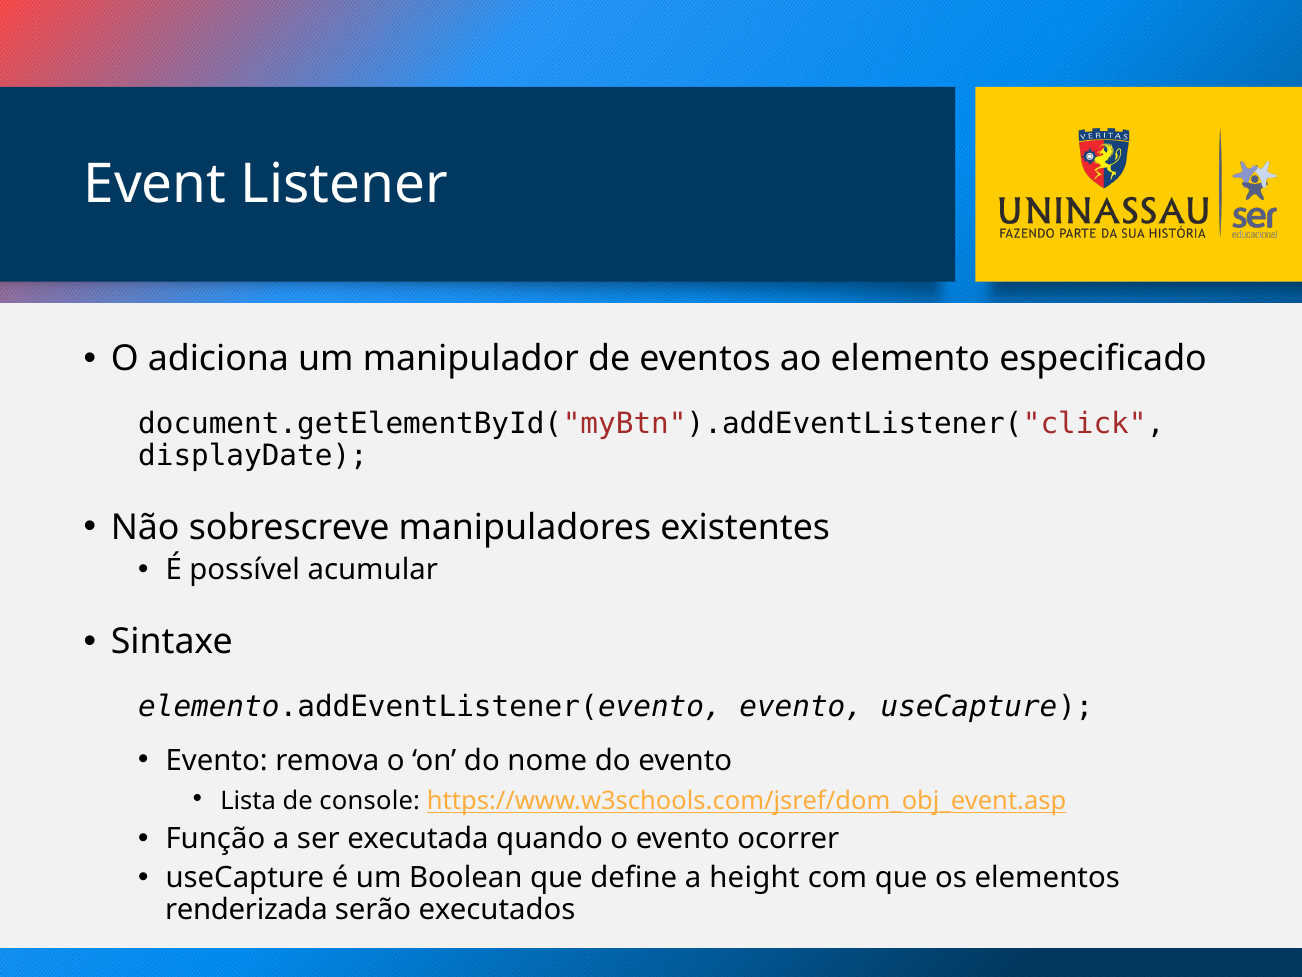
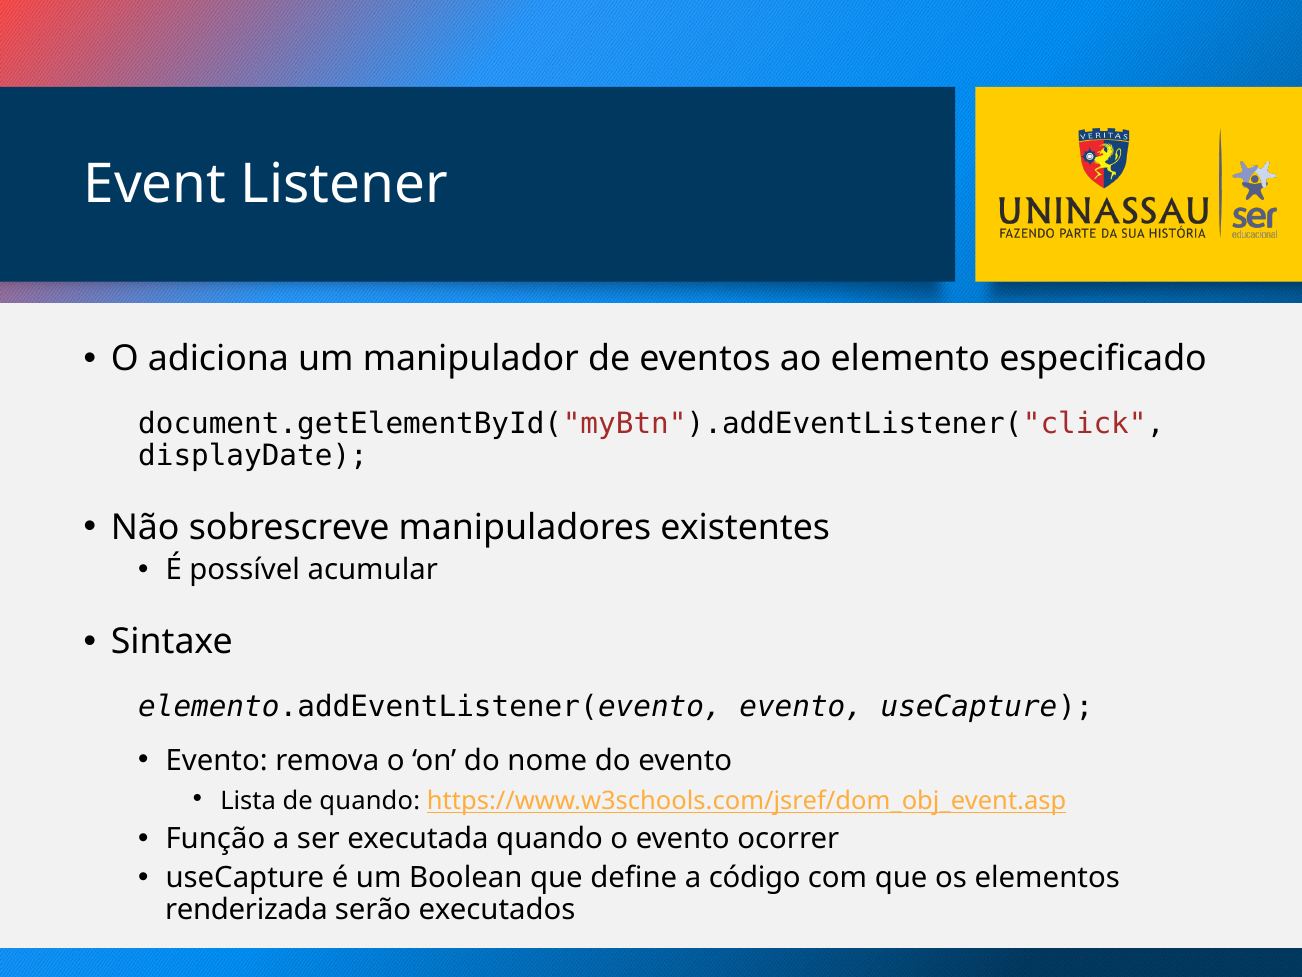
de console: console -> quando
height: height -> código
